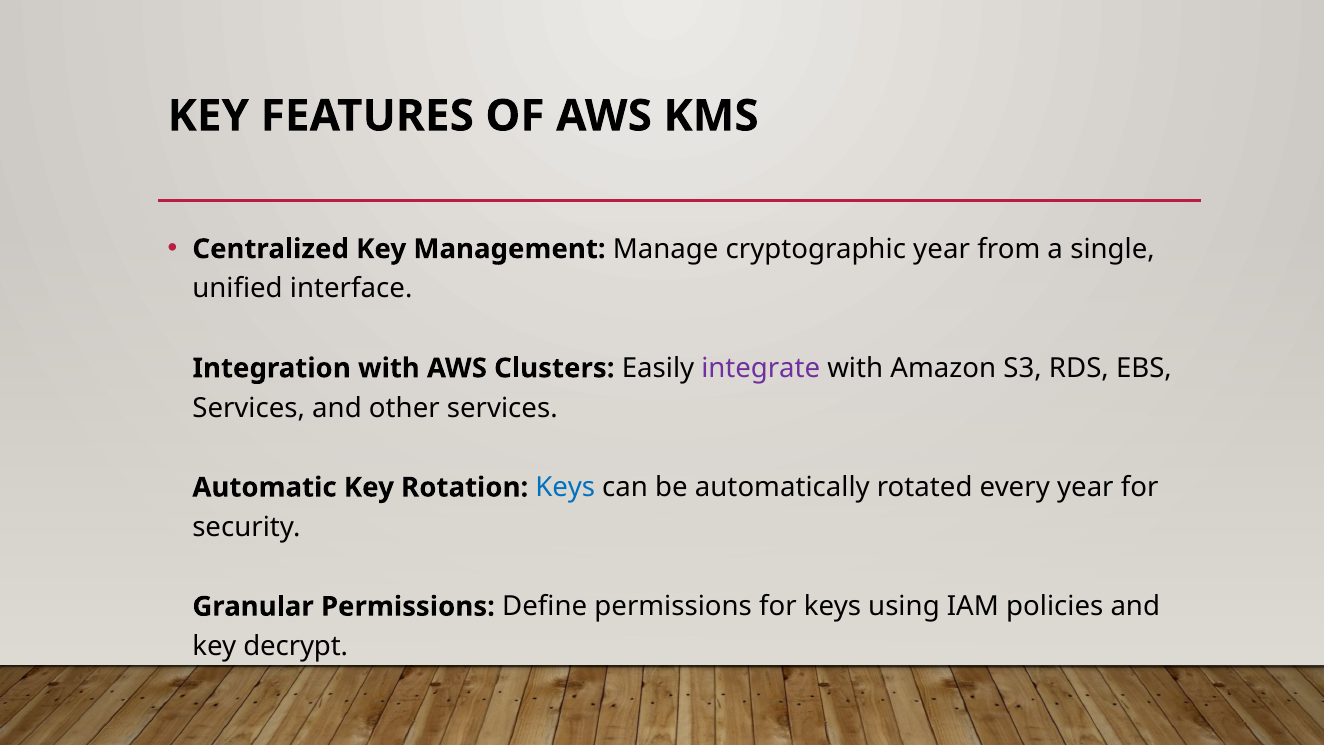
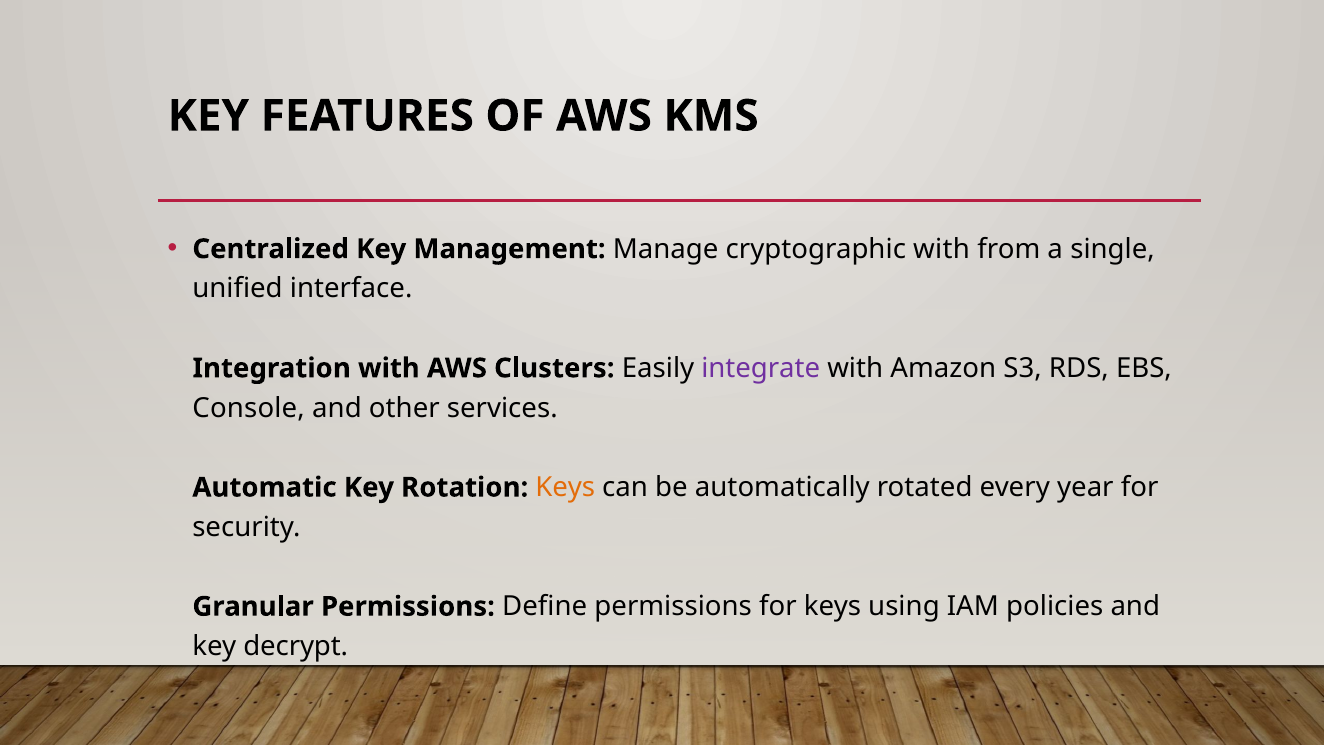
cryptographic year: year -> with
Services at (249, 408): Services -> Console
Keys at (565, 487) colour: blue -> orange
